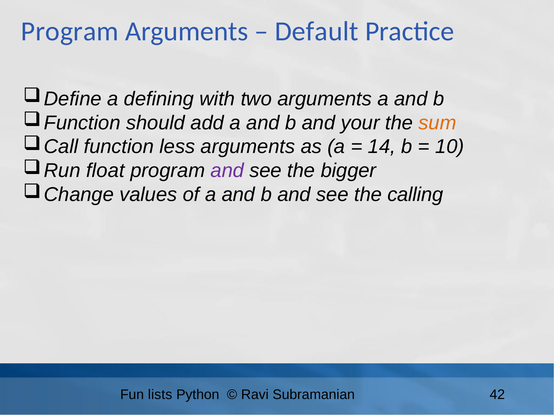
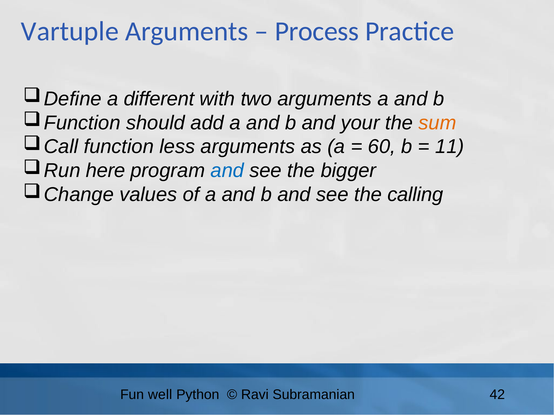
Program at (70, 31): Program -> Vartuple
Default: Default -> Process
defining: defining -> different
14: 14 -> 60
10: 10 -> 11
float: float -> here
and at (227, 171) colour: purple -> blue
lists: lists -> well
